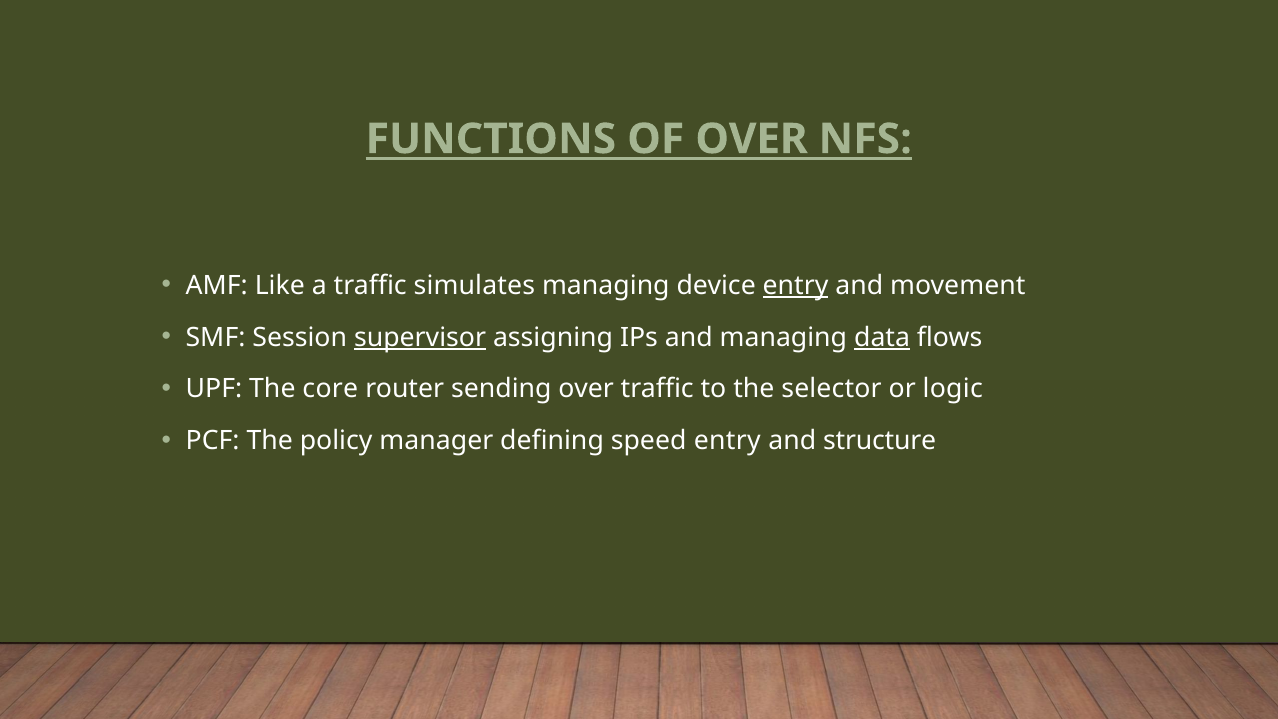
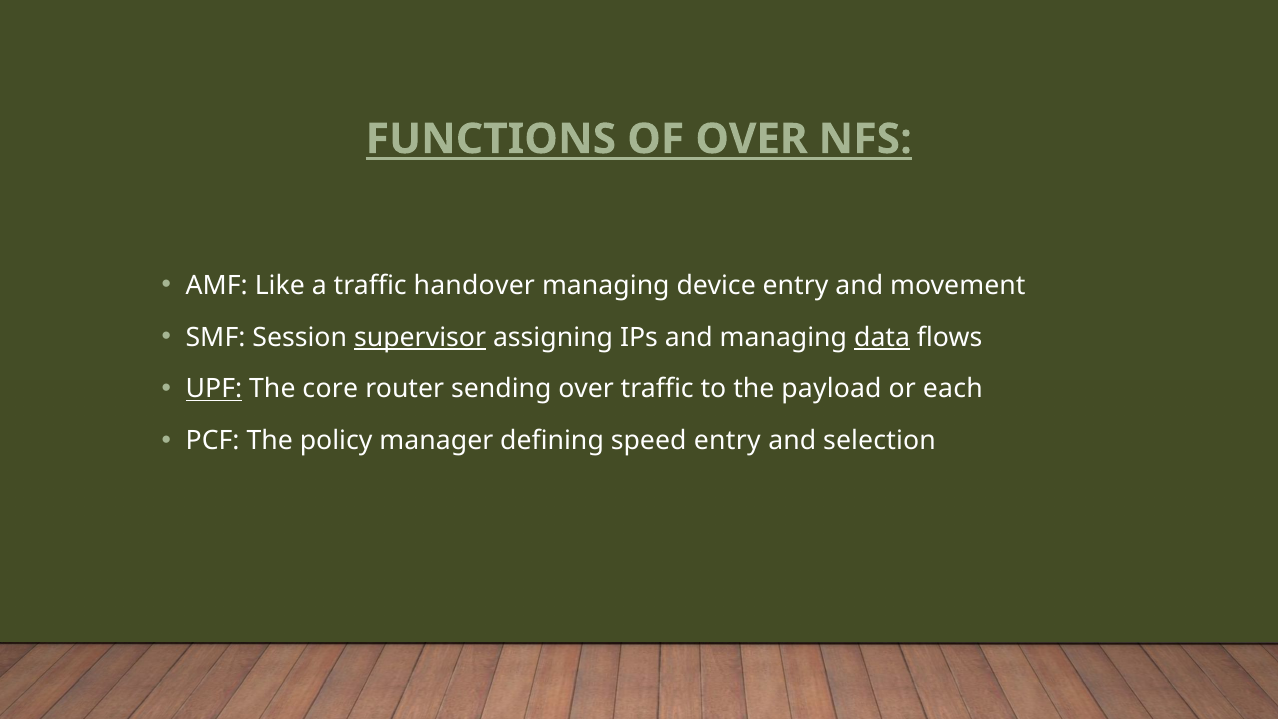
simulates: simulates -> handover
entry at (796, 286) underline: present -> none
UPF underline: none -> present
selector: selector -> payload
logic: logic -> each
structure: structure -> selection
